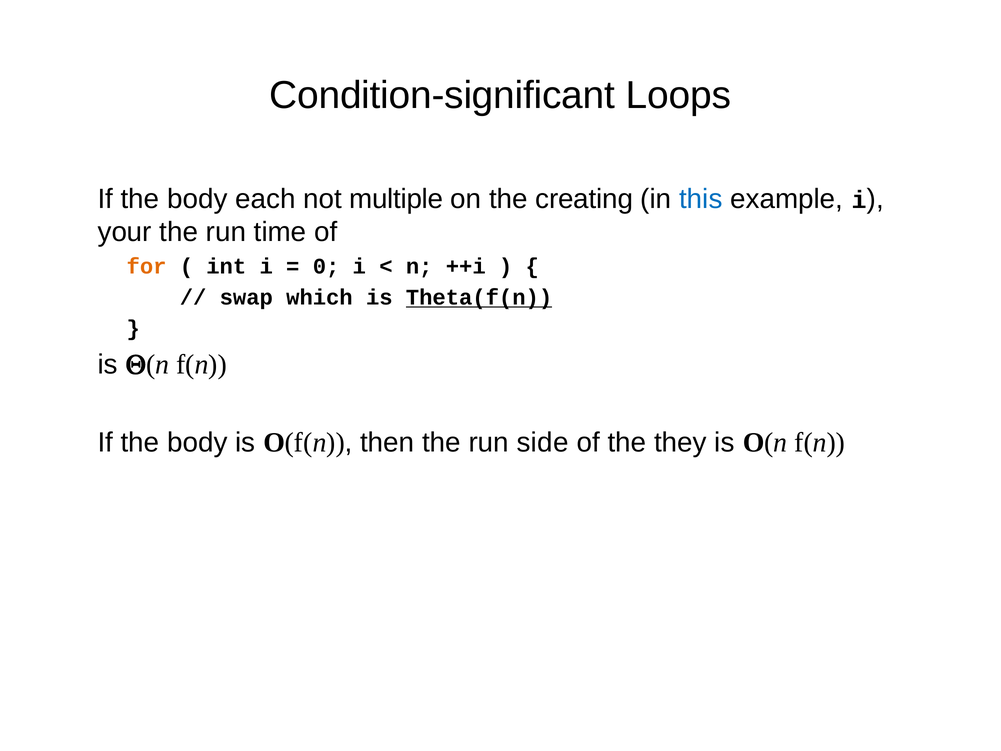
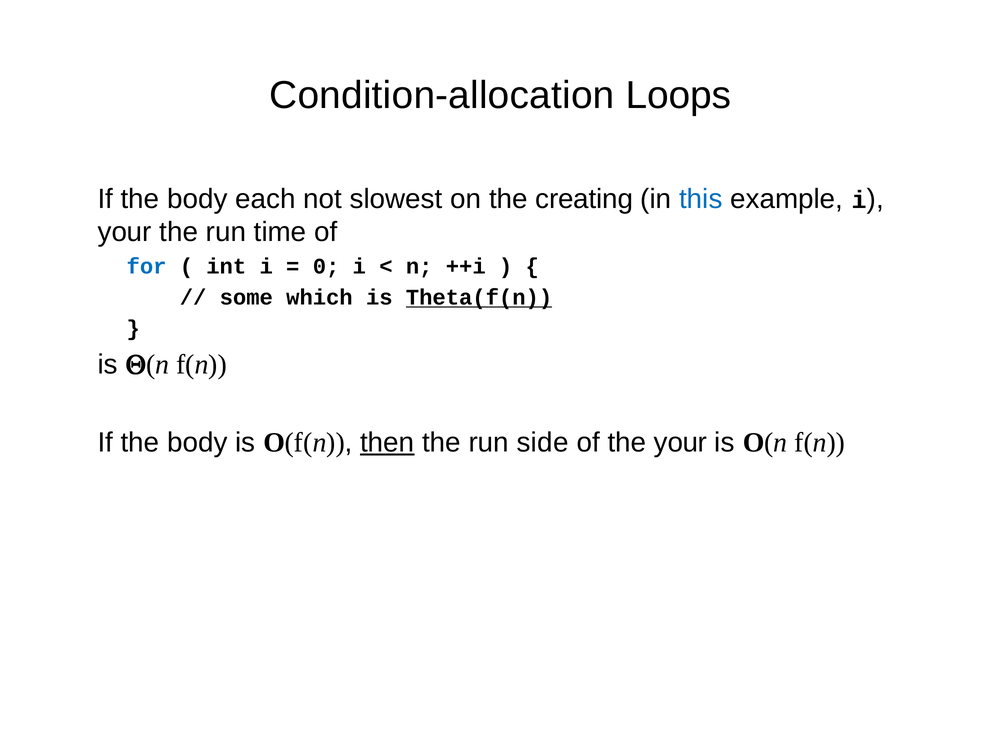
Condition-significant: Condition-significant -> Condition-allocation
multiple: multiple -> slowest
for colour: orange -> blue
swap: swap -> some
then underline: none -> present
the they: they -> your
